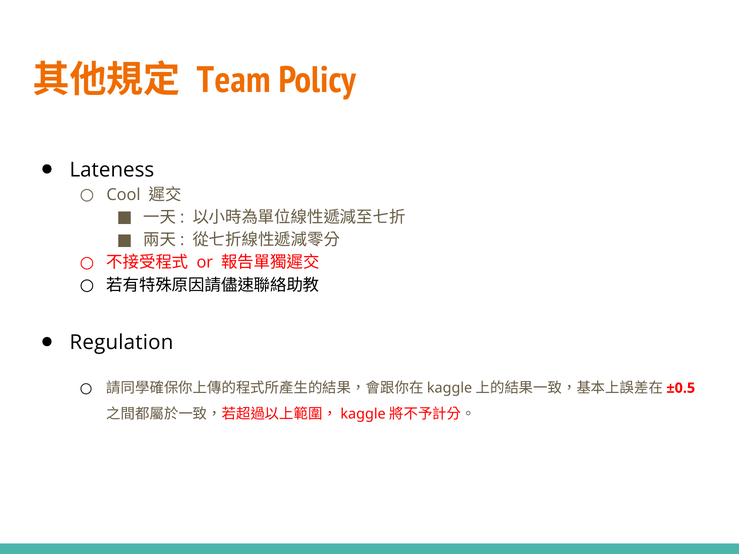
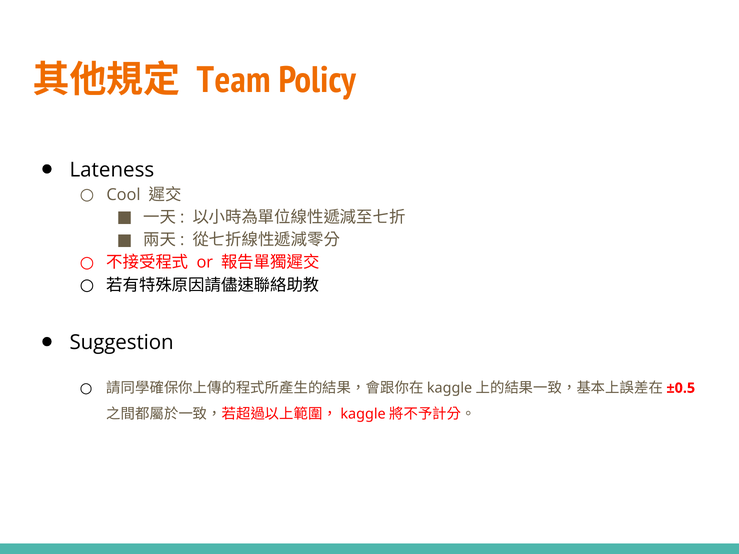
Regulation: Regulation -> Suggestion
